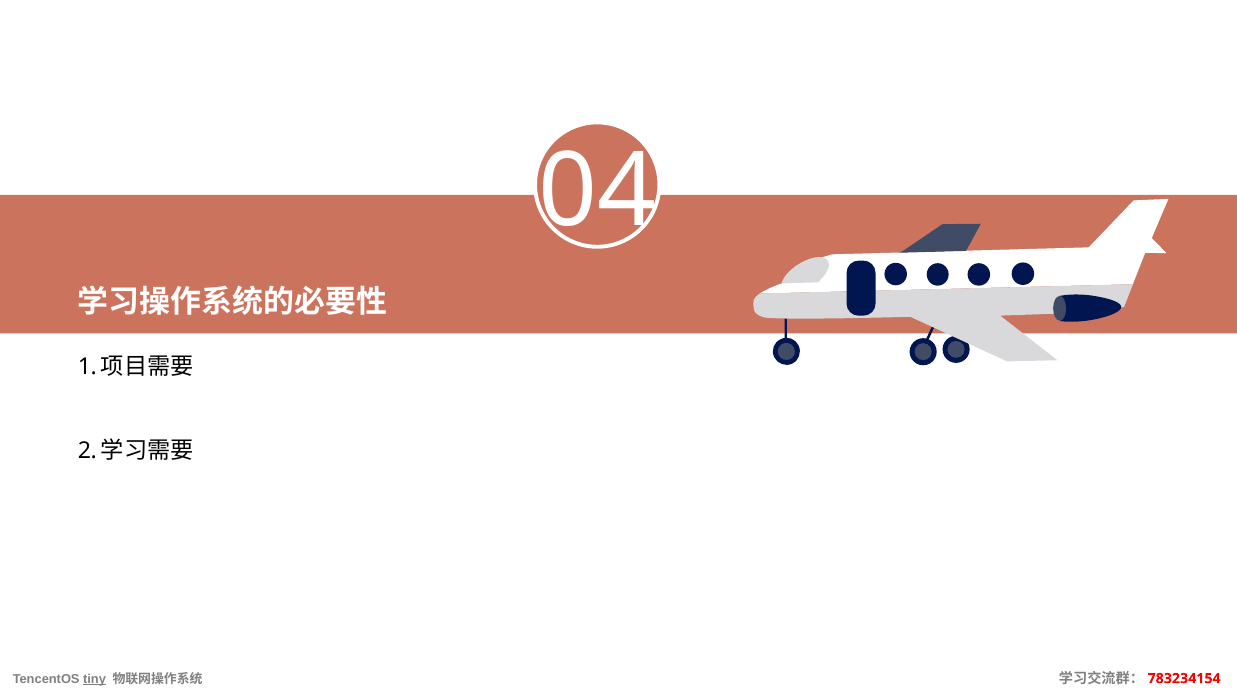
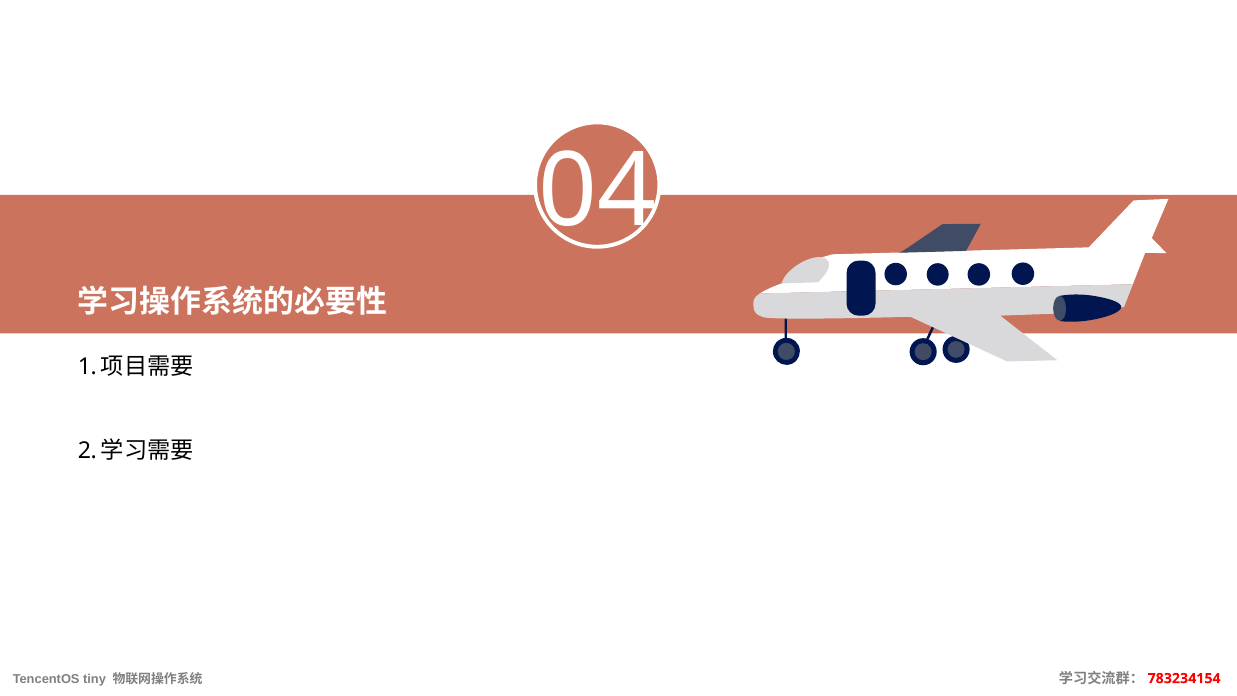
tiny underline: present -> none
